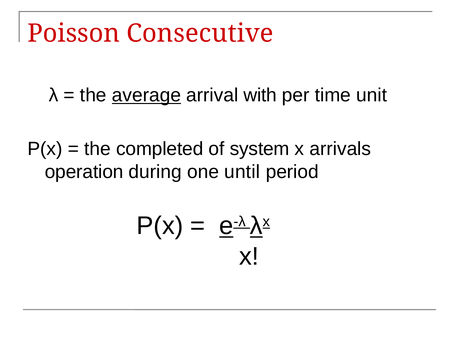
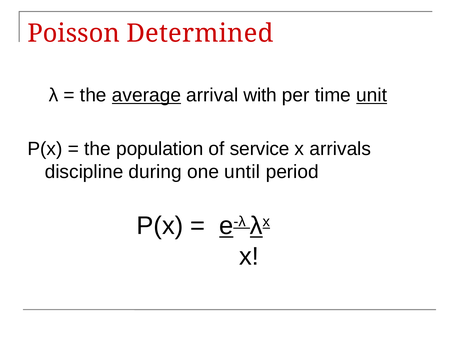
Consecutive: Consecutive -> Determined
unit underline: none -> present
completed: completed -> population
system: system -> service
operation: operation -> discipline
